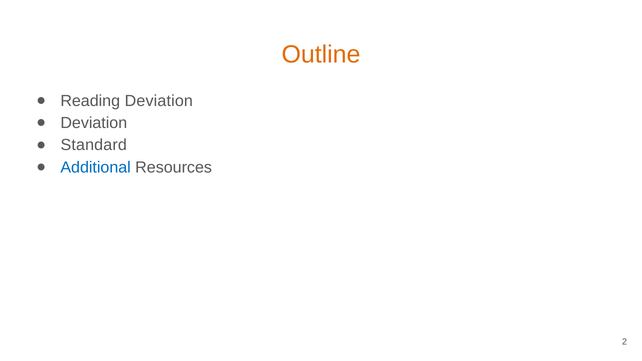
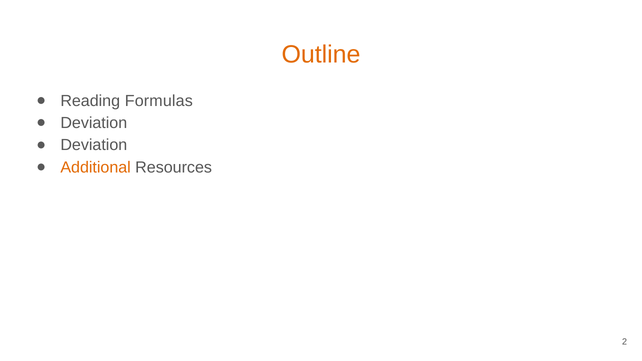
Reading Deviation: Deviation -> Formulas
Standard at (94, 145): Standard -> Deviation
Additional colour: blue -> orange
